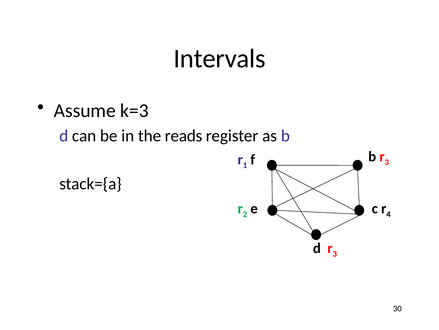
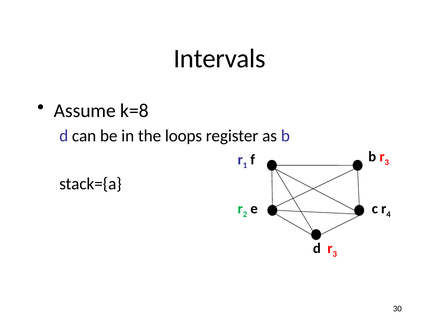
k=3: k=3 -> k=8
reads: reads -> loops
